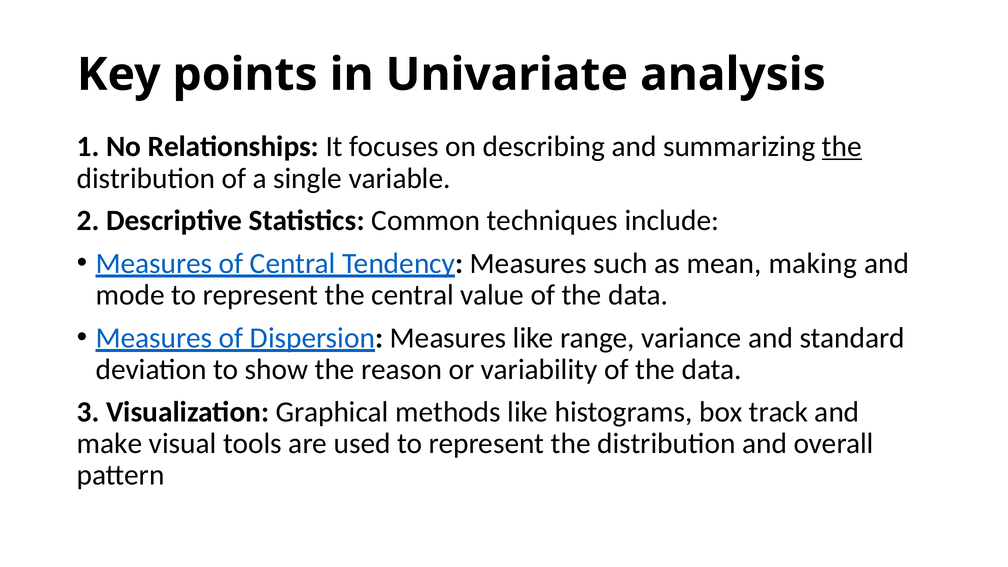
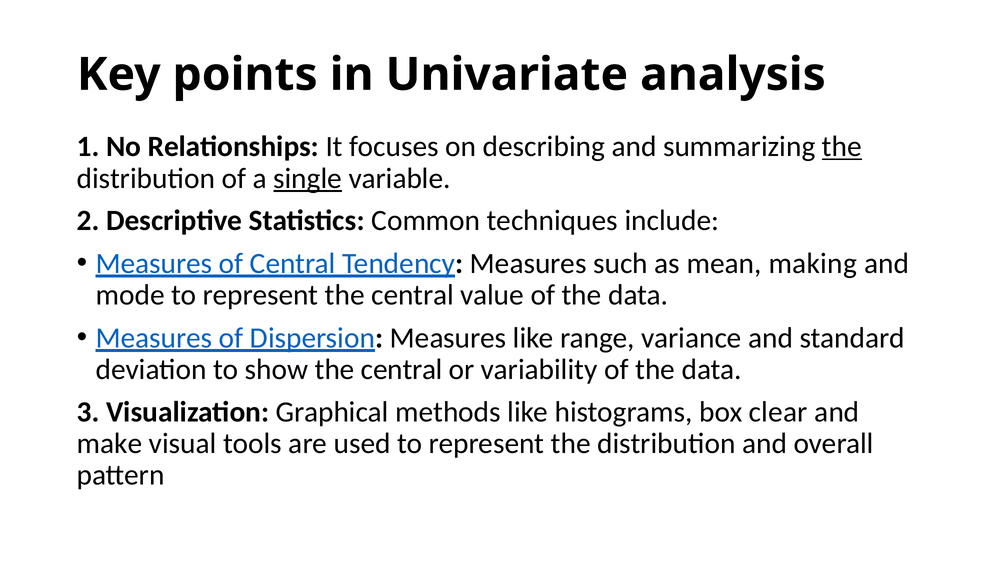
single underline: none -> present
show the reason: reason -> central
track: track -> clear
